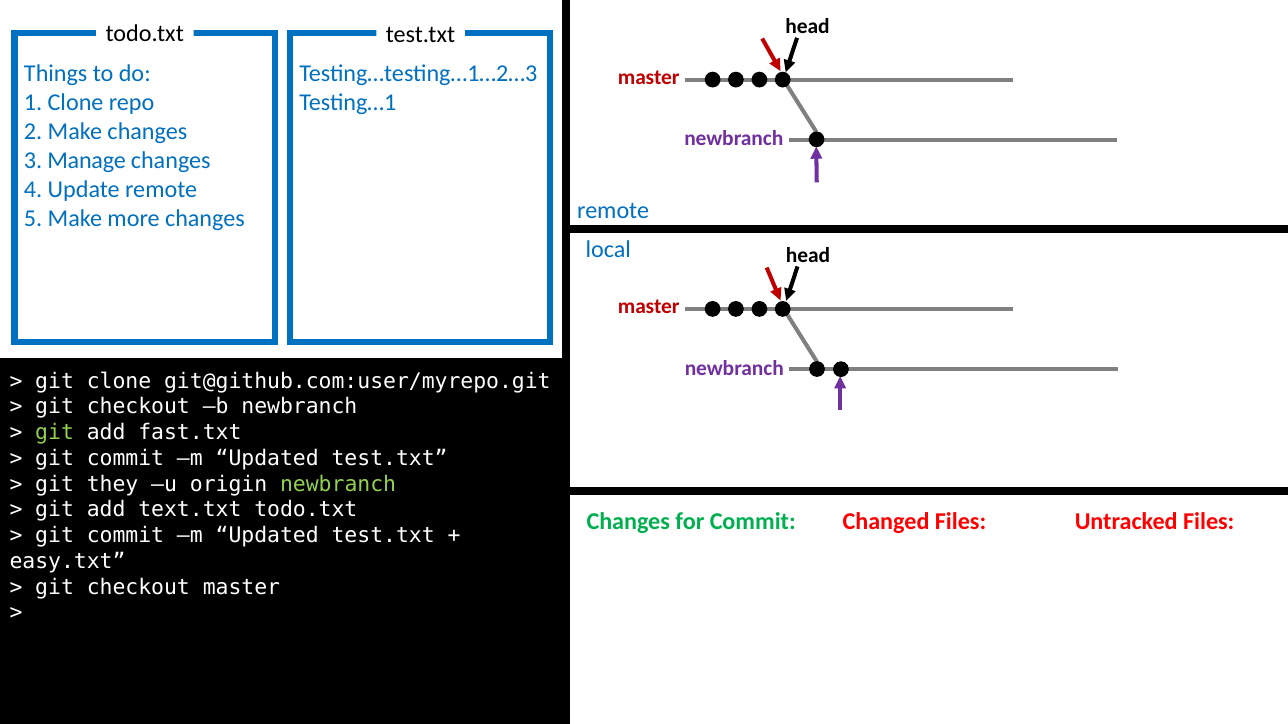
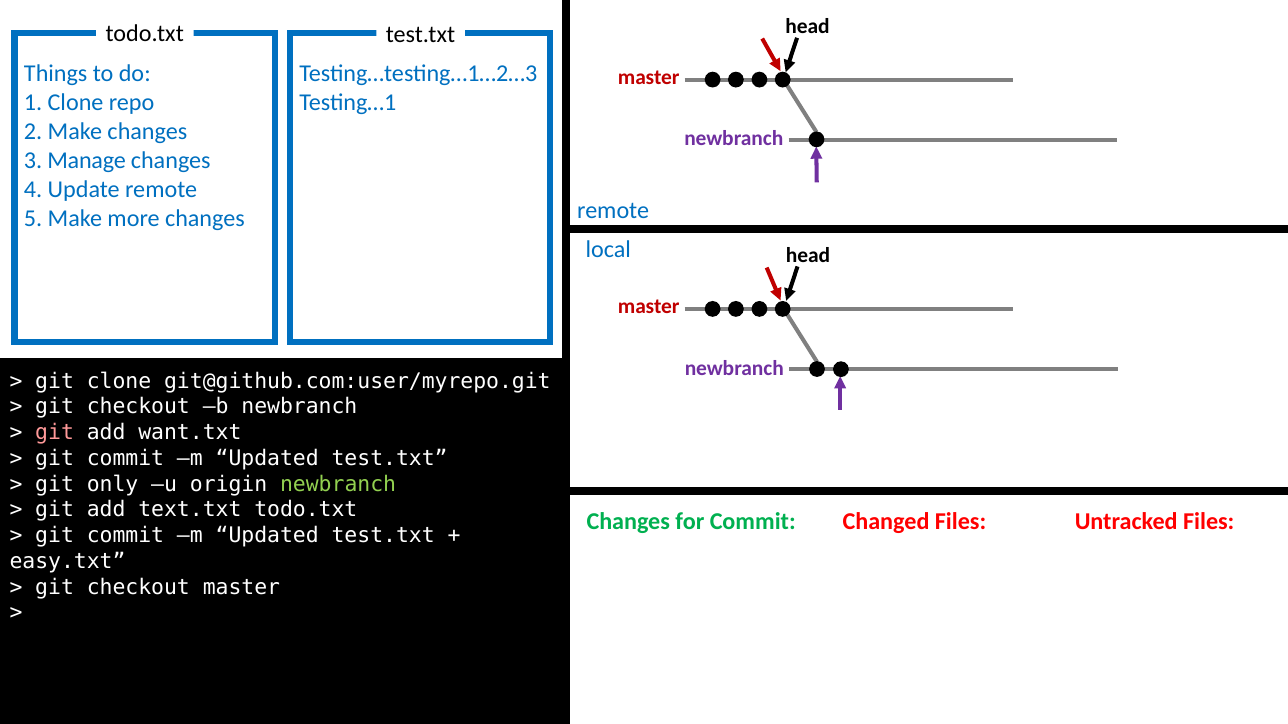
git at (55, 433) colour: light green -> pink
fast.txt: fast.txt -> want.txt
they: they -> only
